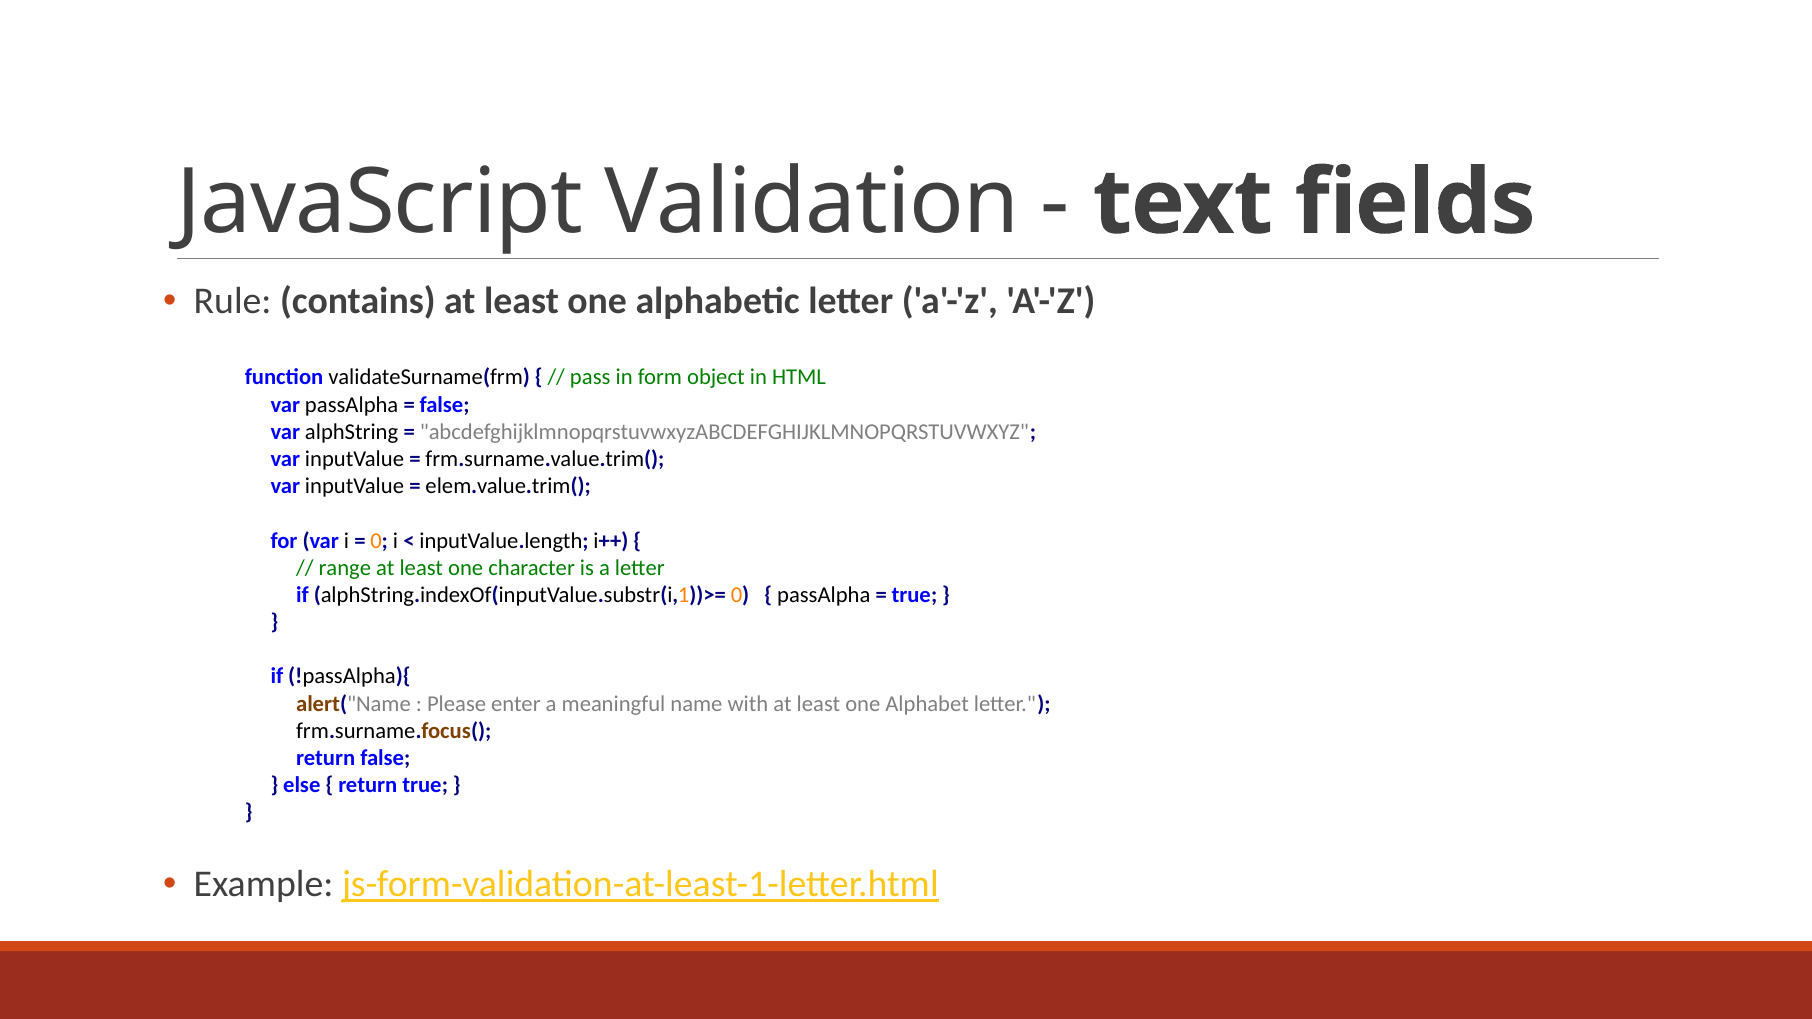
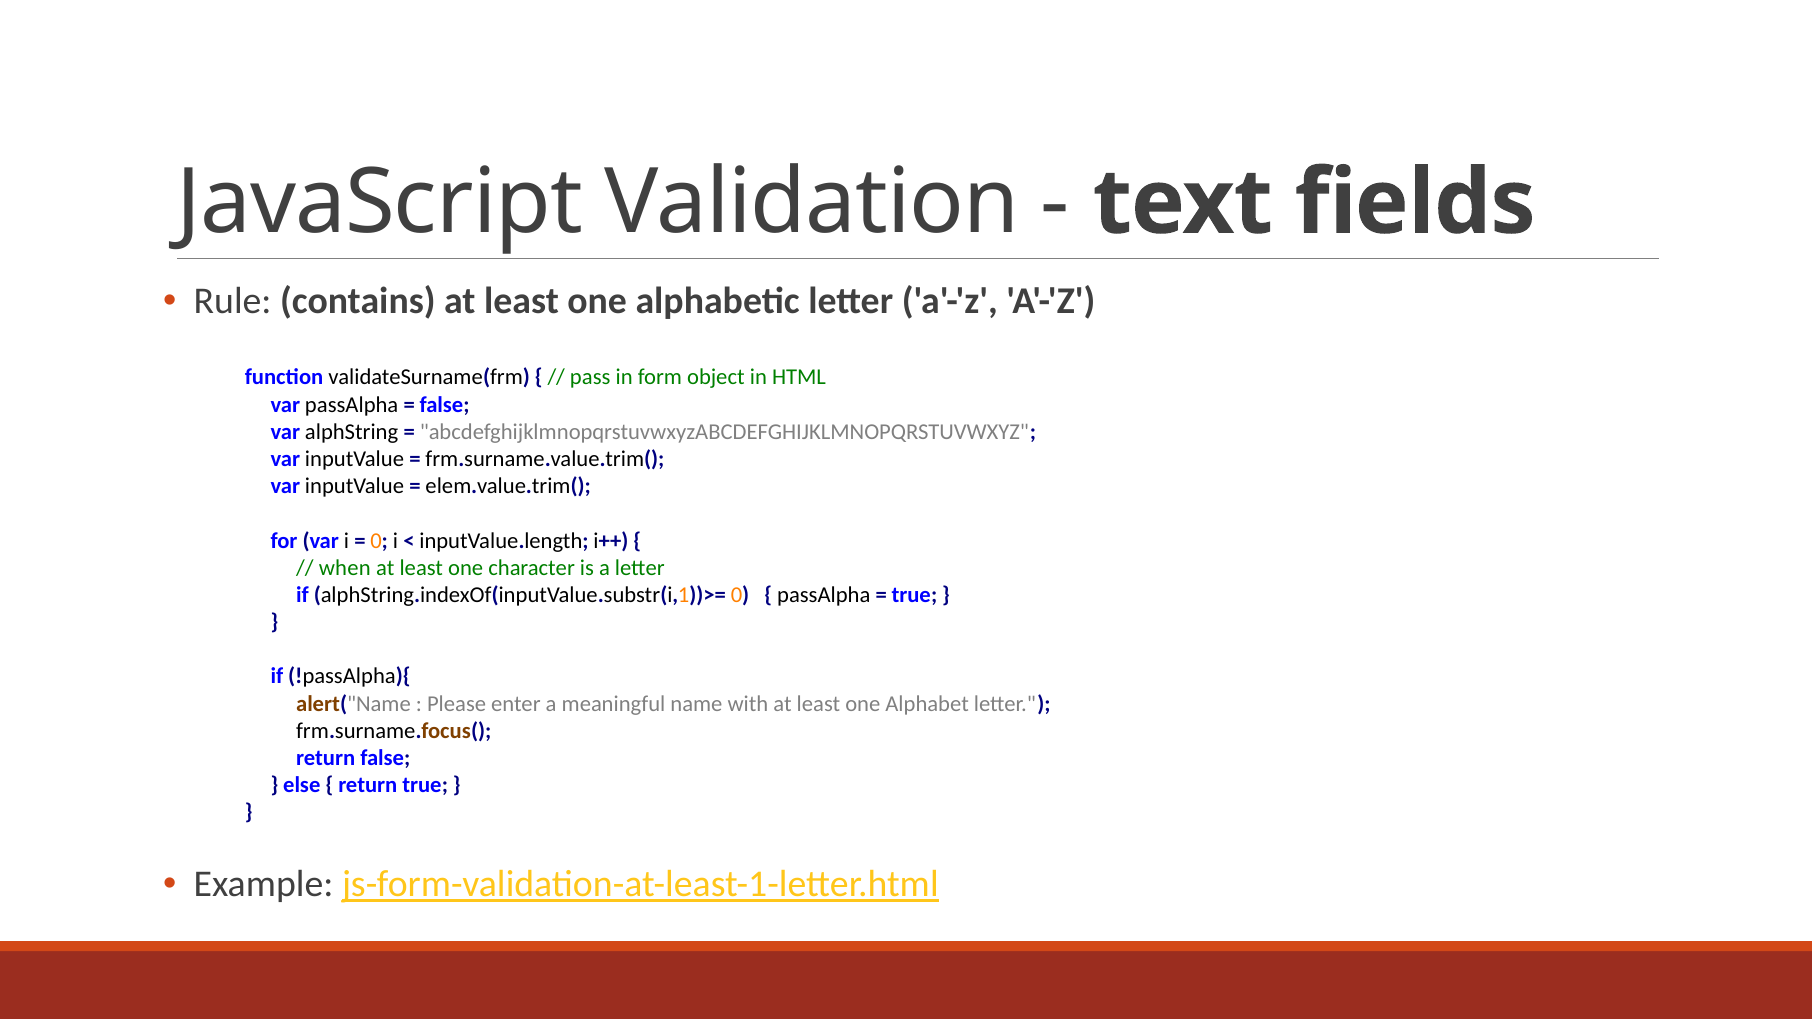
range: range -> when
